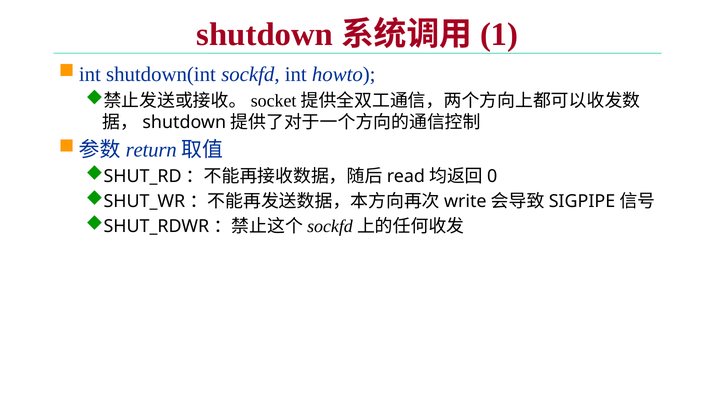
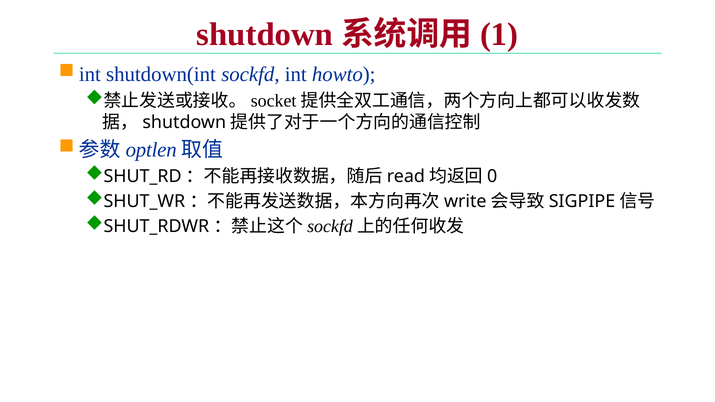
return: return -> optlen
